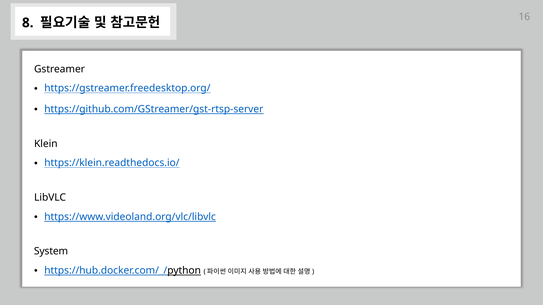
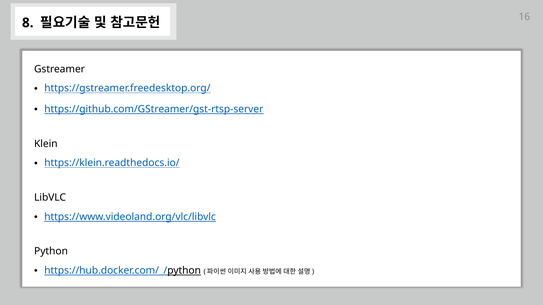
System: System -> Python
